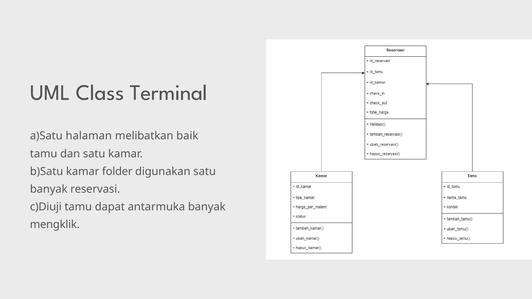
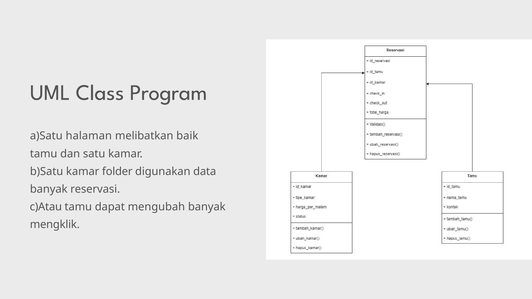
Terminal: Terminal -> Program
digunakan satu: satu -> data
c)Diuji: c)Diuji -> c)Atau
antarmuka: antarmuka -> mengubah
